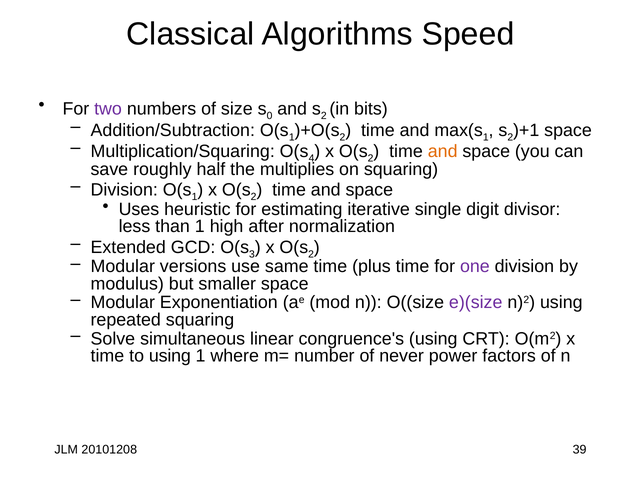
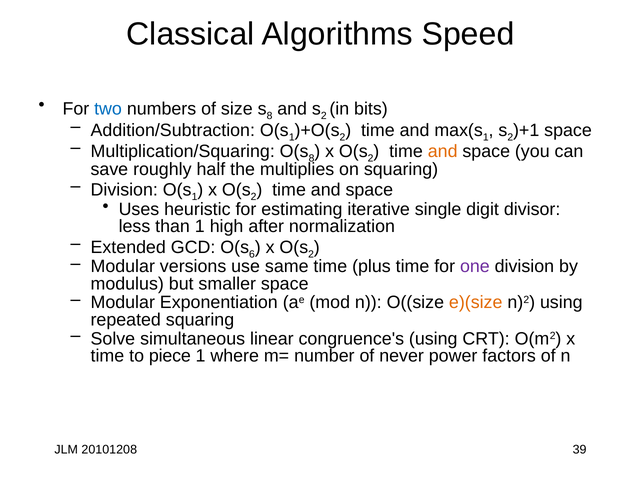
two colour: purple -> blue
0 at (270, 116): 0 -> 8
4 at (312, 158): 4 -> 8
3: 3 -> 6
e)(size colour: purple -> orange
to using: using -> piece
